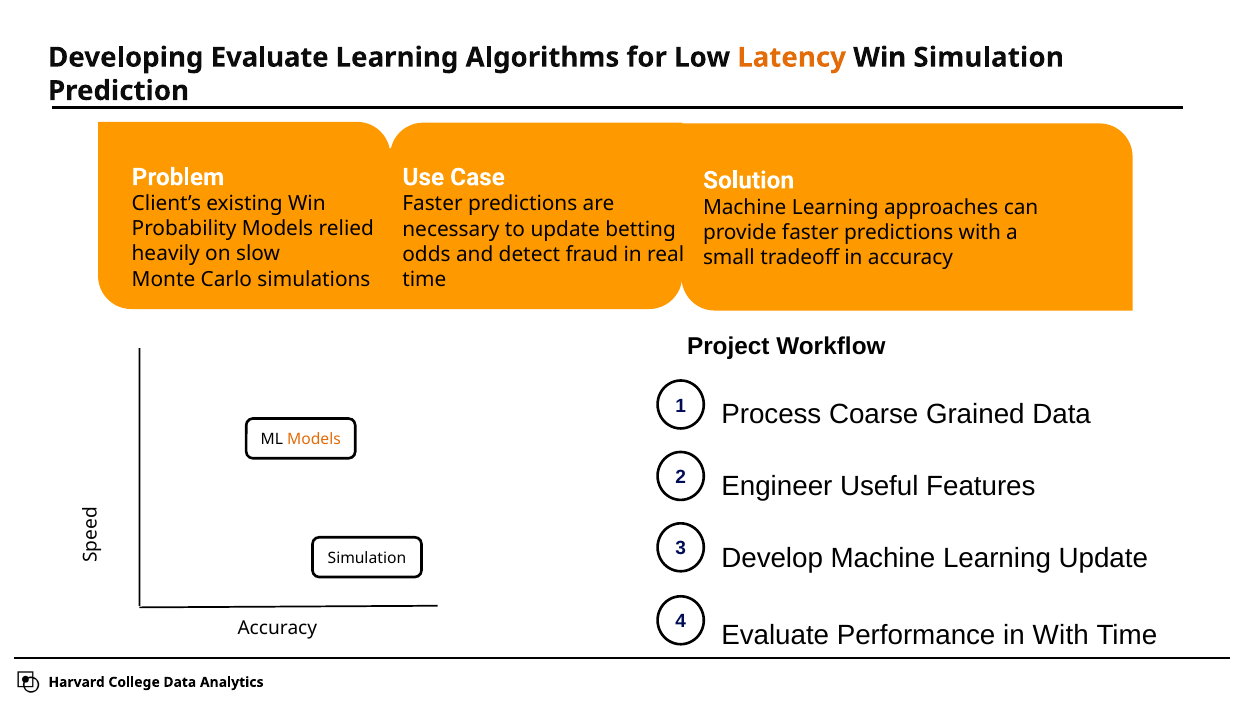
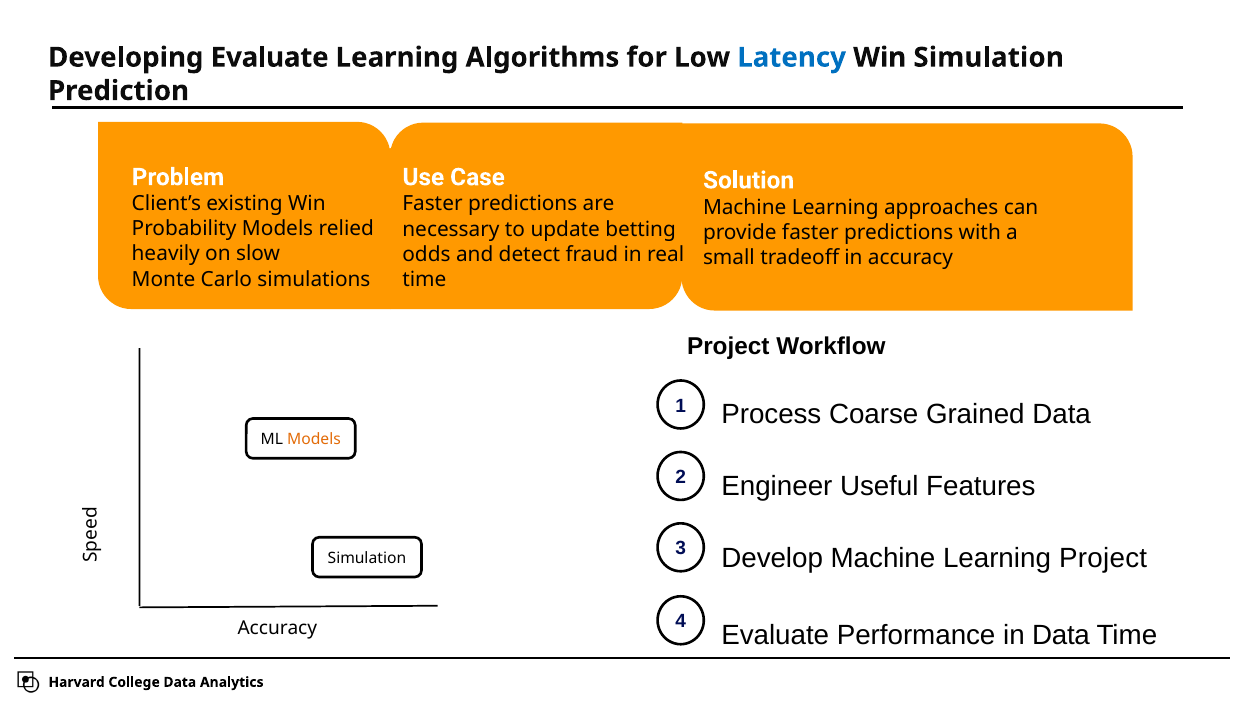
Latency colour: orange -> blue
Learning Update: Update -> Project
in With: With -> Data
